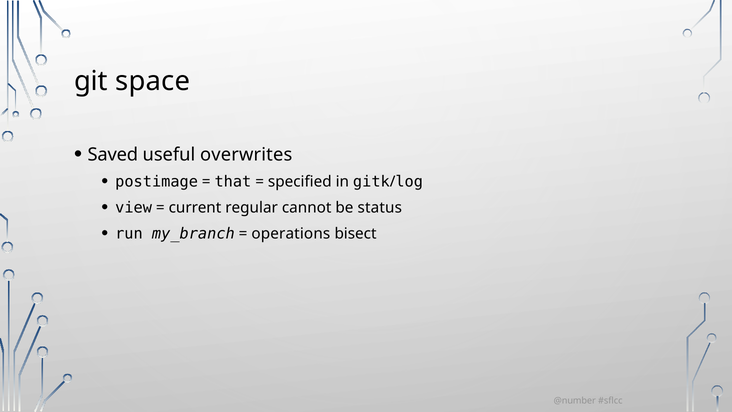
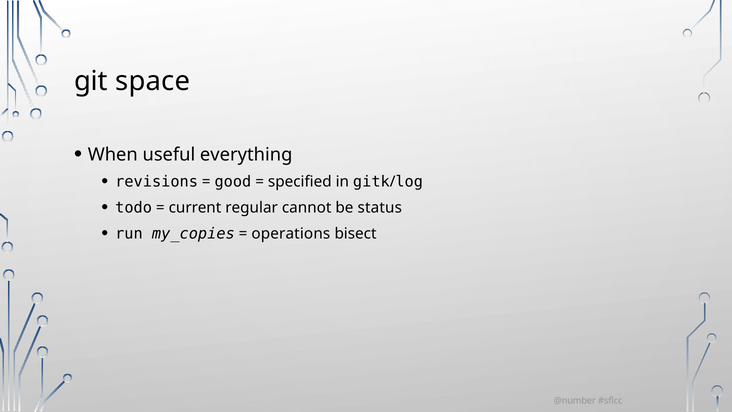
Saved: Saved -> When
overwrites: overwrites -> everything
postimage: postimage -> revisions
that: that -> good
view: view -> todo
my_branch: my_branch -> my_copies
